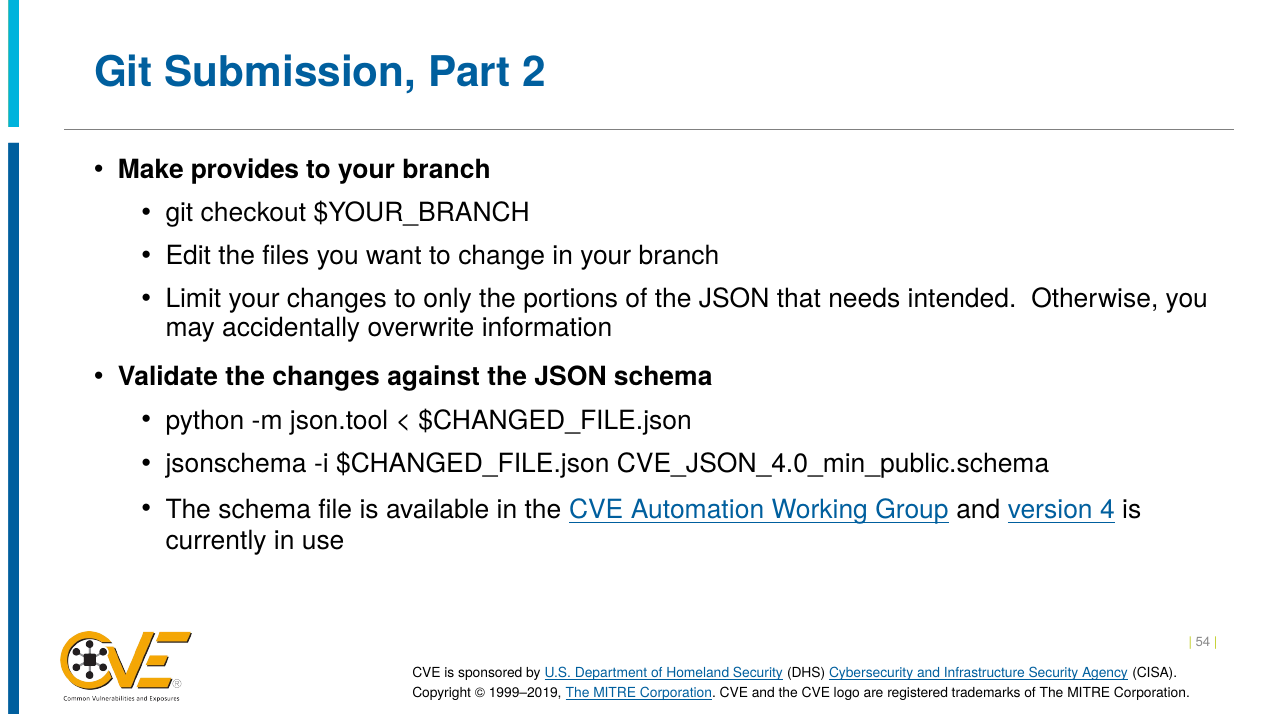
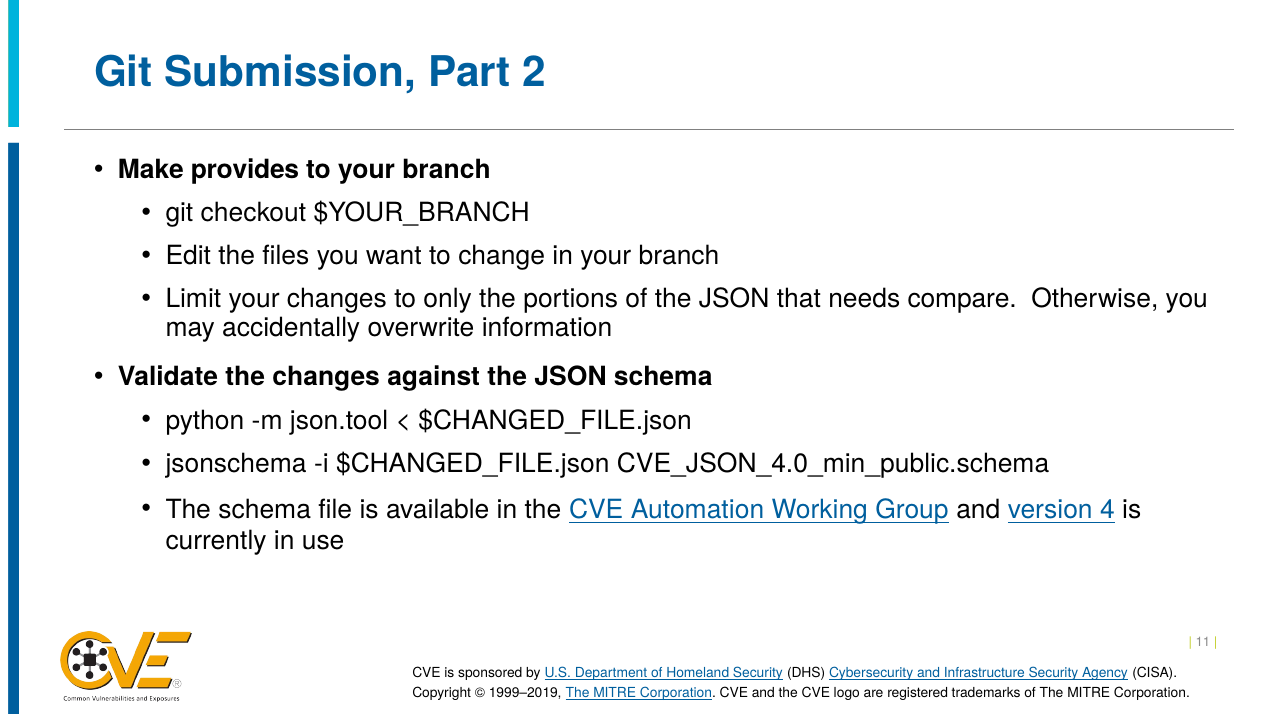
intended: intended -> compare
54: 54 -> 11
